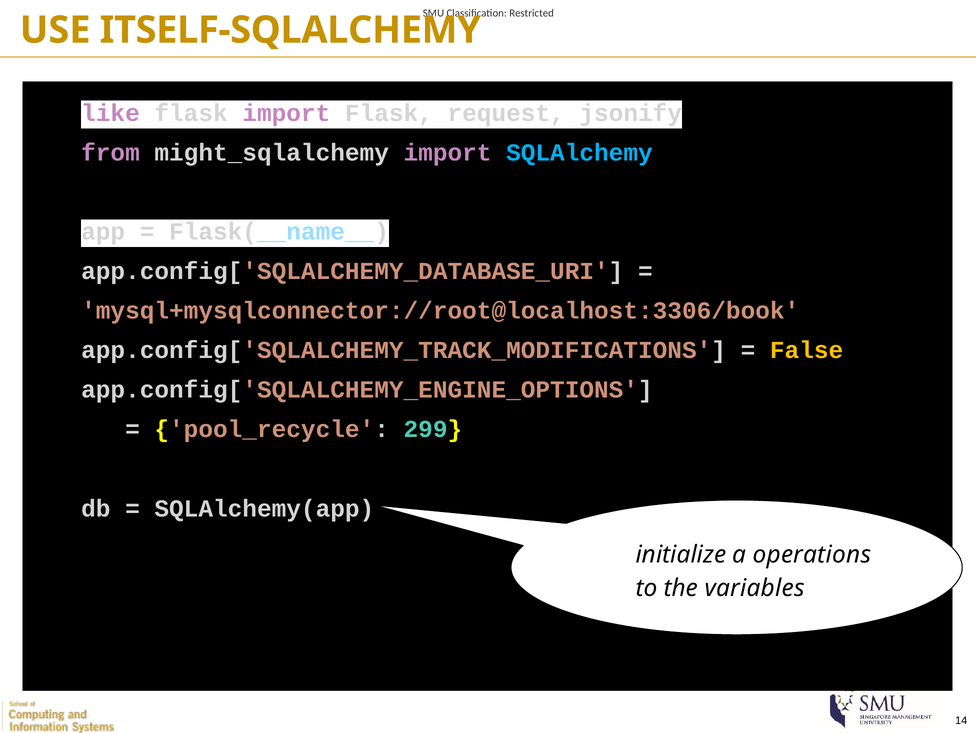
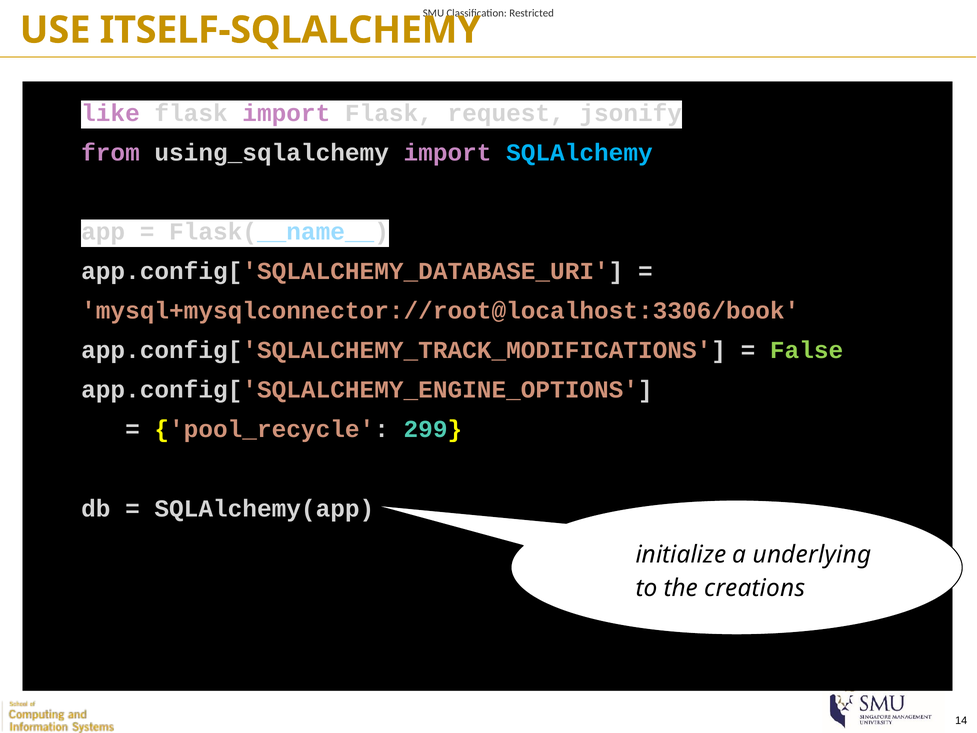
might_sqlalchemy: might_sqlalchemy -> using_sqlalchemy
False colour: yellow -> light green
operations: operations -> underlying
variables: variables -> creations
